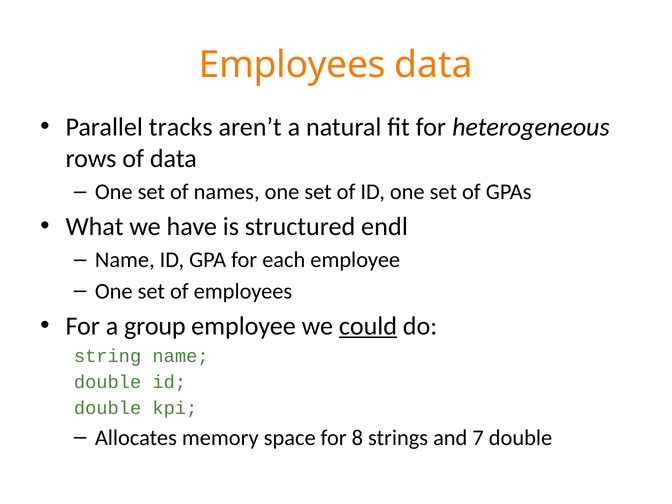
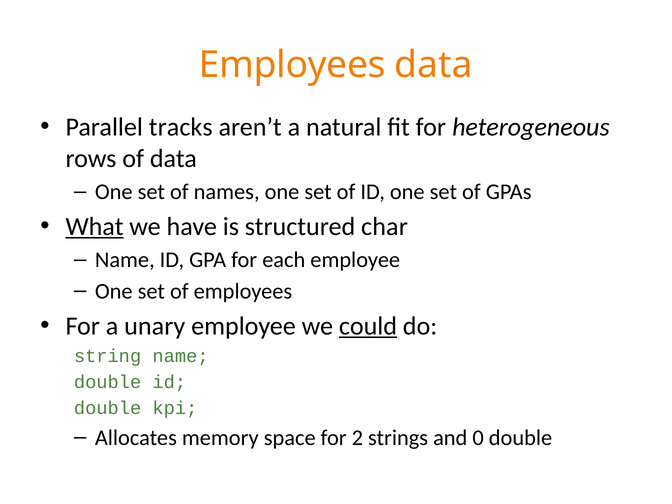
What underline: none -> present
endl: endl -> char
group: group -> unary
8: 8 -> 2
7: 7 -> 0
